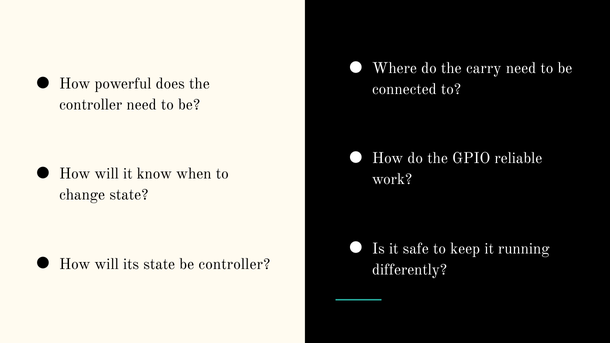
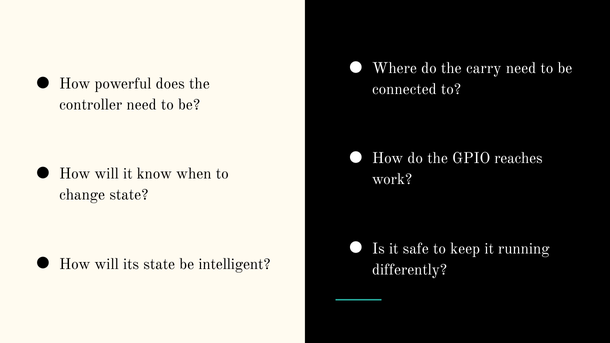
reliable: reliable -> reaches
be controller: controller -> intelligent
